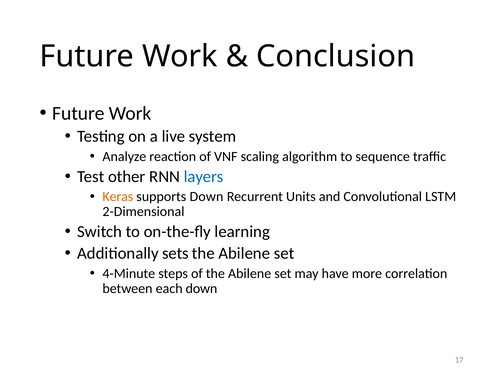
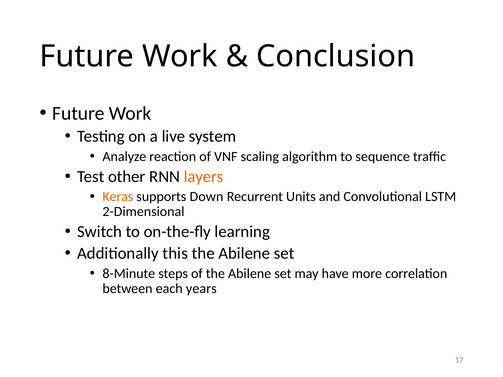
layers colour: blue -> orange
sets: sets -> this
4-Minute: 4-Minute -> 8-Minute
each down: down -> years
